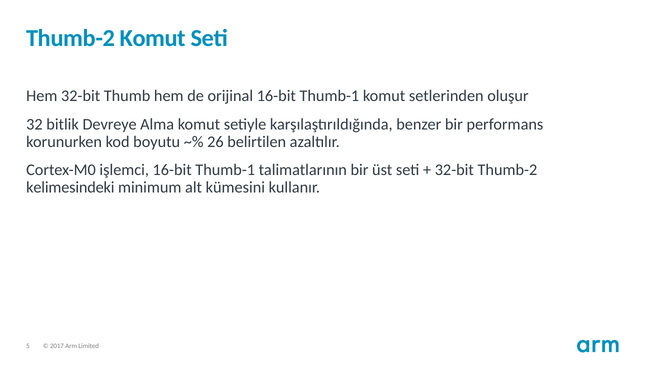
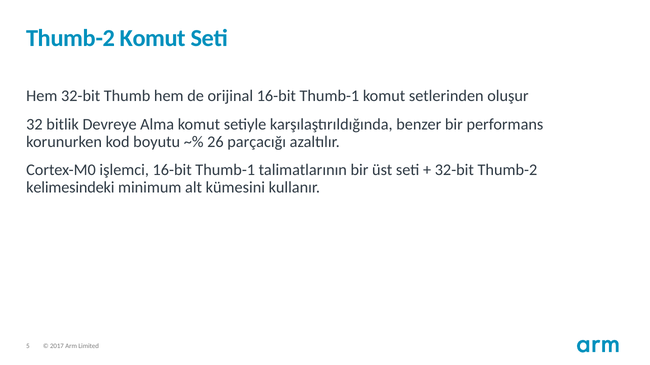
belirtilen: belirtilen -> parçacığı
